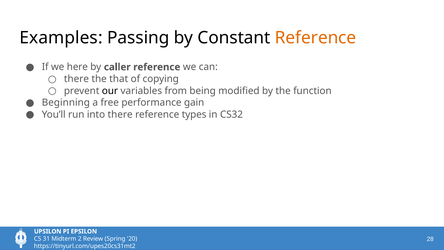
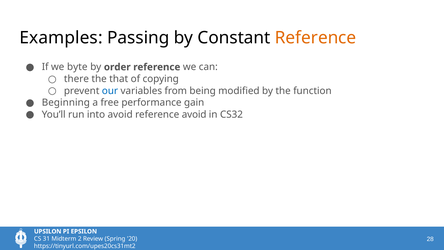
here: here -> byte
caller: caller -> order
our colour: black -> blue
into there: there -> avoid
reference types: types -> avoid
